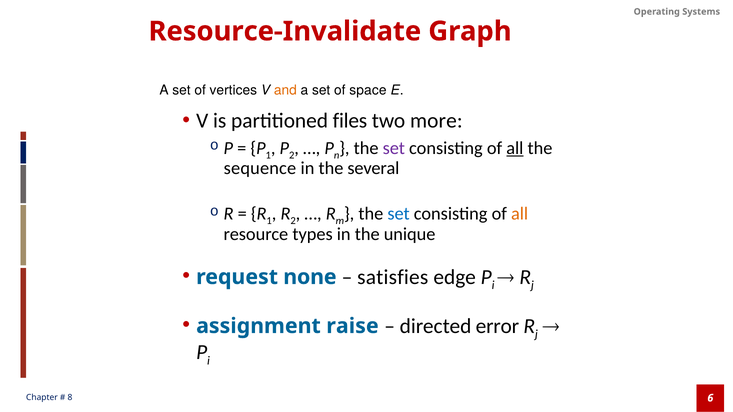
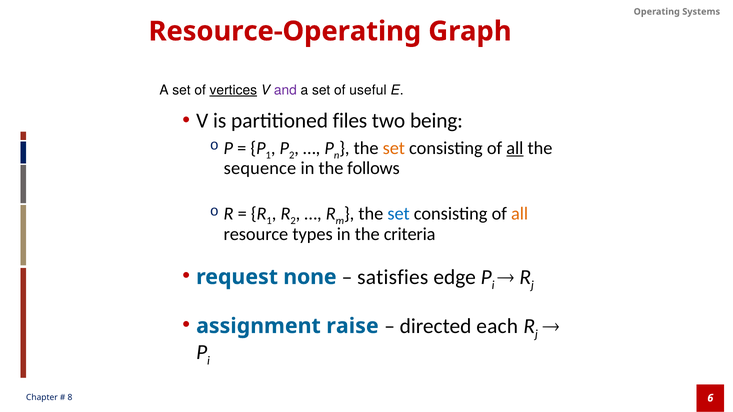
Resource-Invalidate: Resource-Invalidate -> Resource-Operating
vertices underline: none -> present
and colour: orange -> purple
space: space -> useful
more: more -> being
set at (394, 148) colour: purple -> orange
several: several -> follows
unique: unique -> criteria
error: error -> each
